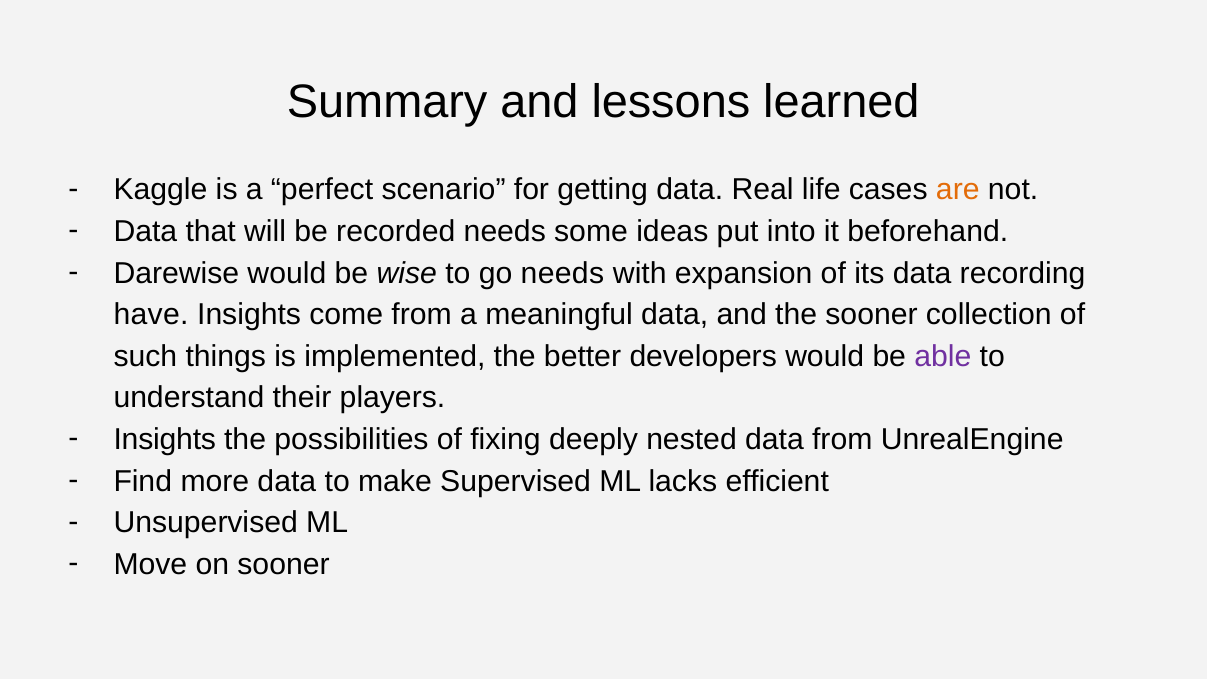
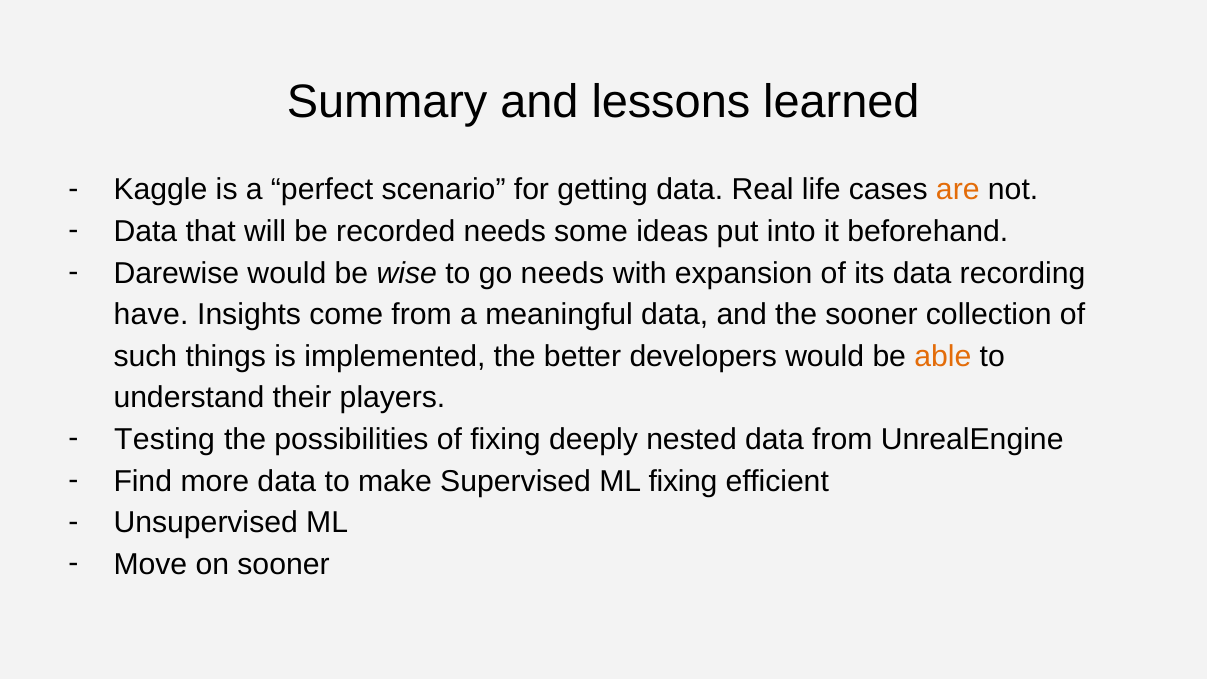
able colour: purple -> orange
Insights at (165, 440): Insights -> Testing
ML lacks: lacks -> fixing
